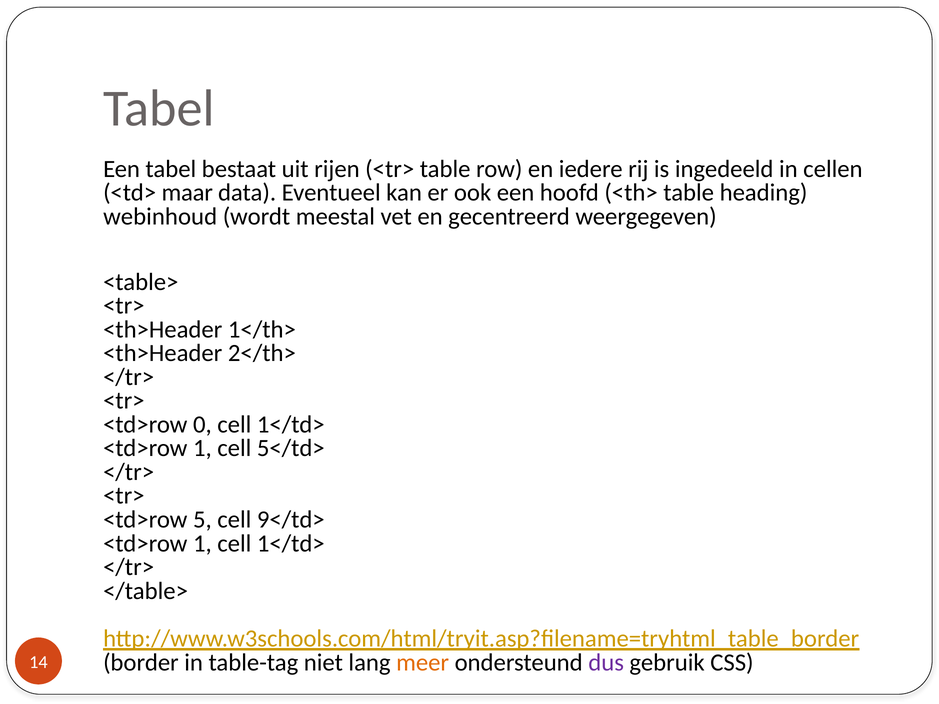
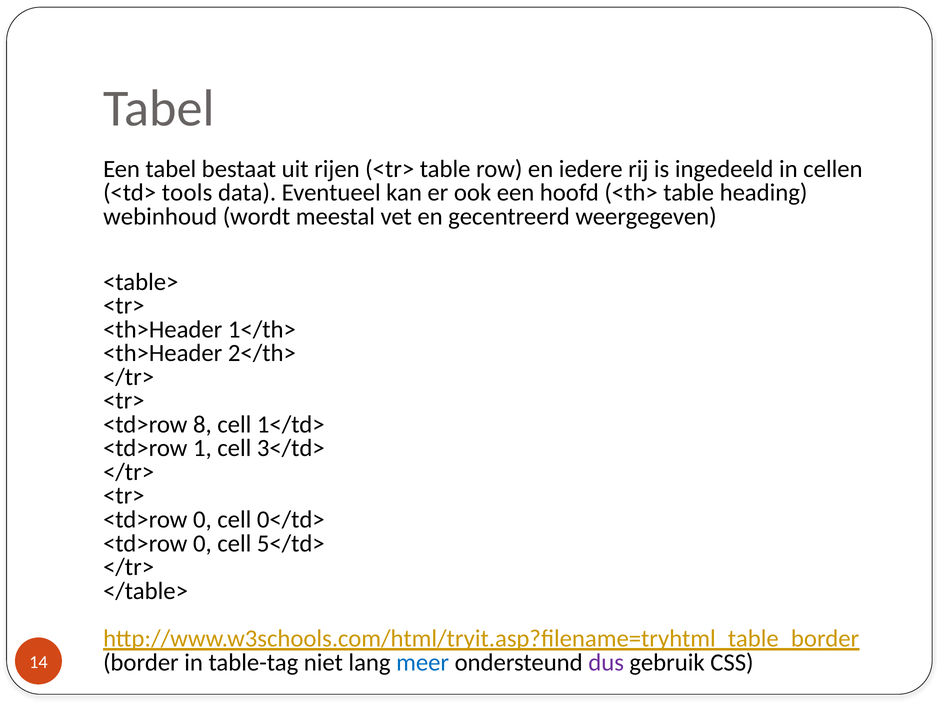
maar: maar -> tools
0: 0 -> 8
5</td>: 5</td> -> 3</td>
5 at (202, 520): 5 -> 0
9</td>: 9</td> -> 0</td>
1 at (202, 544): 1 -> 0
1</td> at (291, 544): 1</td> -> 5</td>
meer colour: orange -> blue
